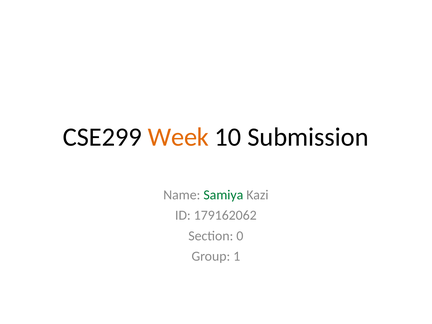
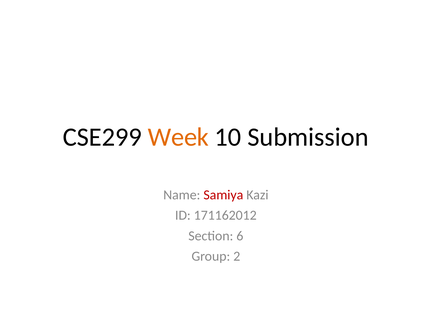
Samiya colour: green -> red
179162062: 179162062 -> 171162012
0: 0 -> 6
1: 1 -> 2
